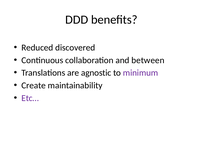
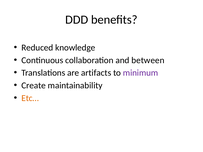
discovered: discovered -> knowledge
agnostic: agnostic -> artifacts
Etc… colour: purple -> orange
